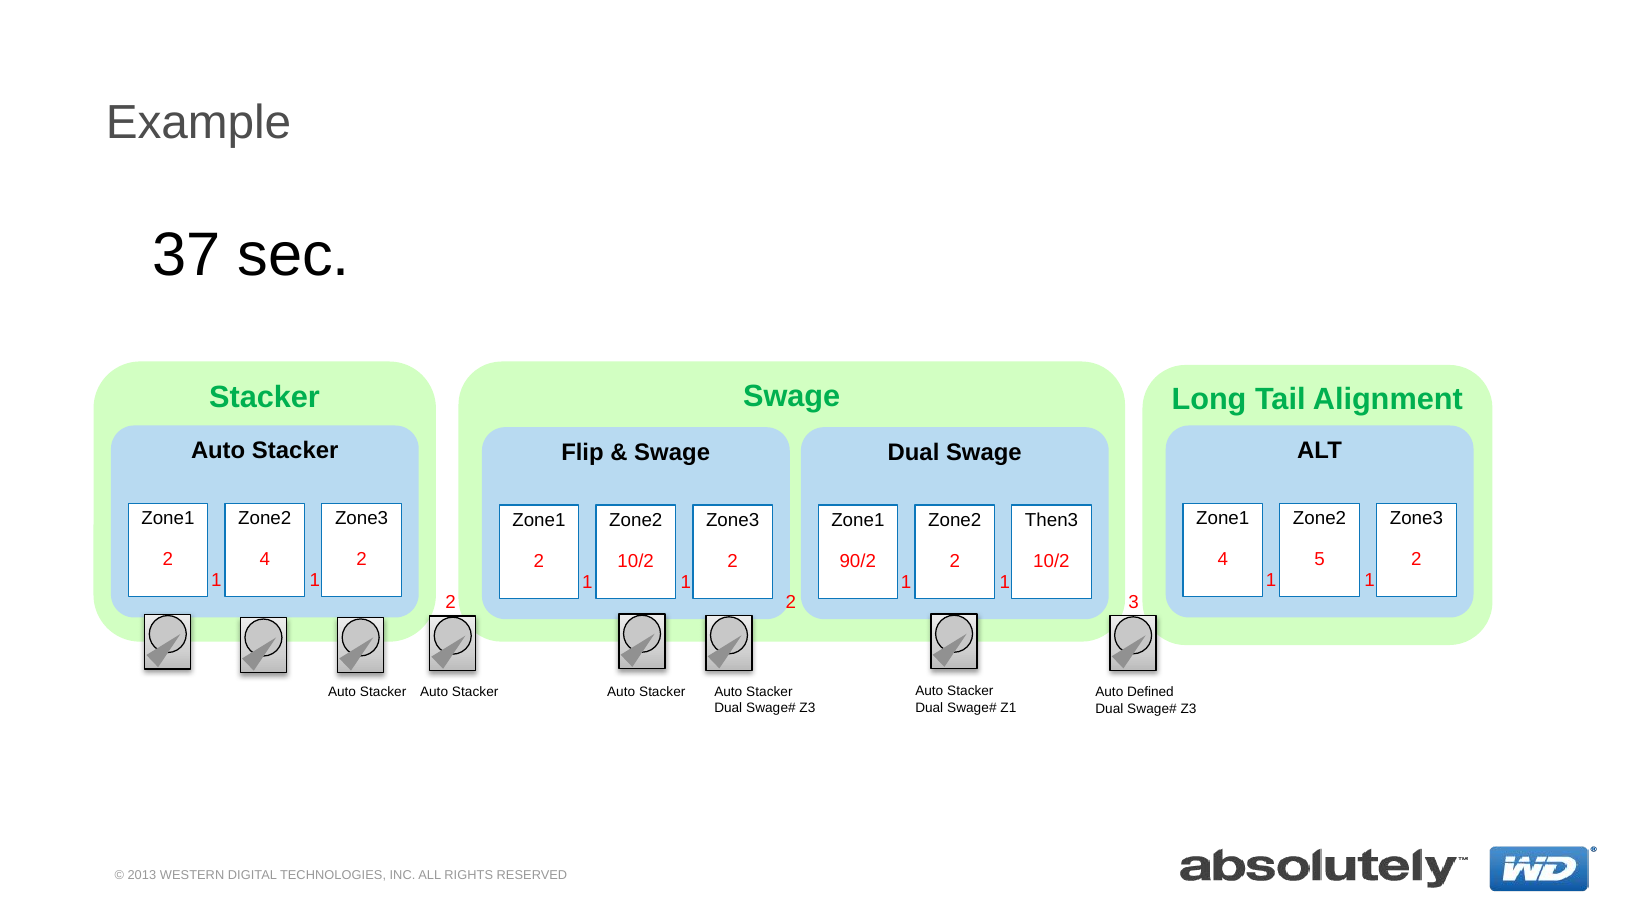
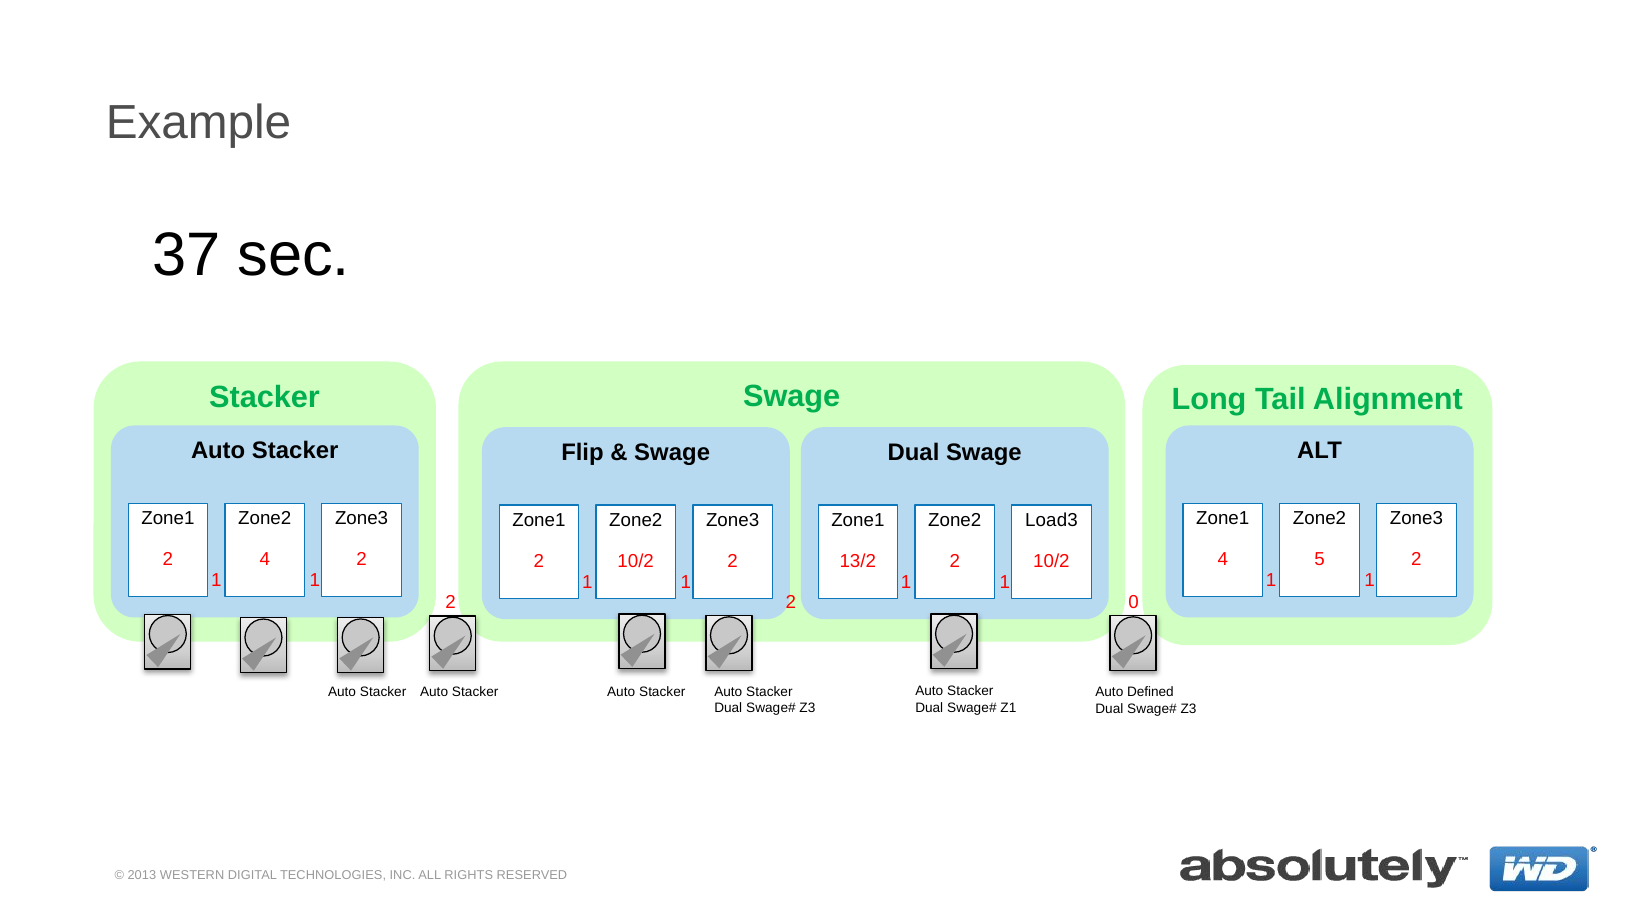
Then3: Then3 -> Load3
90/2: 90/2 -> 13/2
3: 3 -> 0
